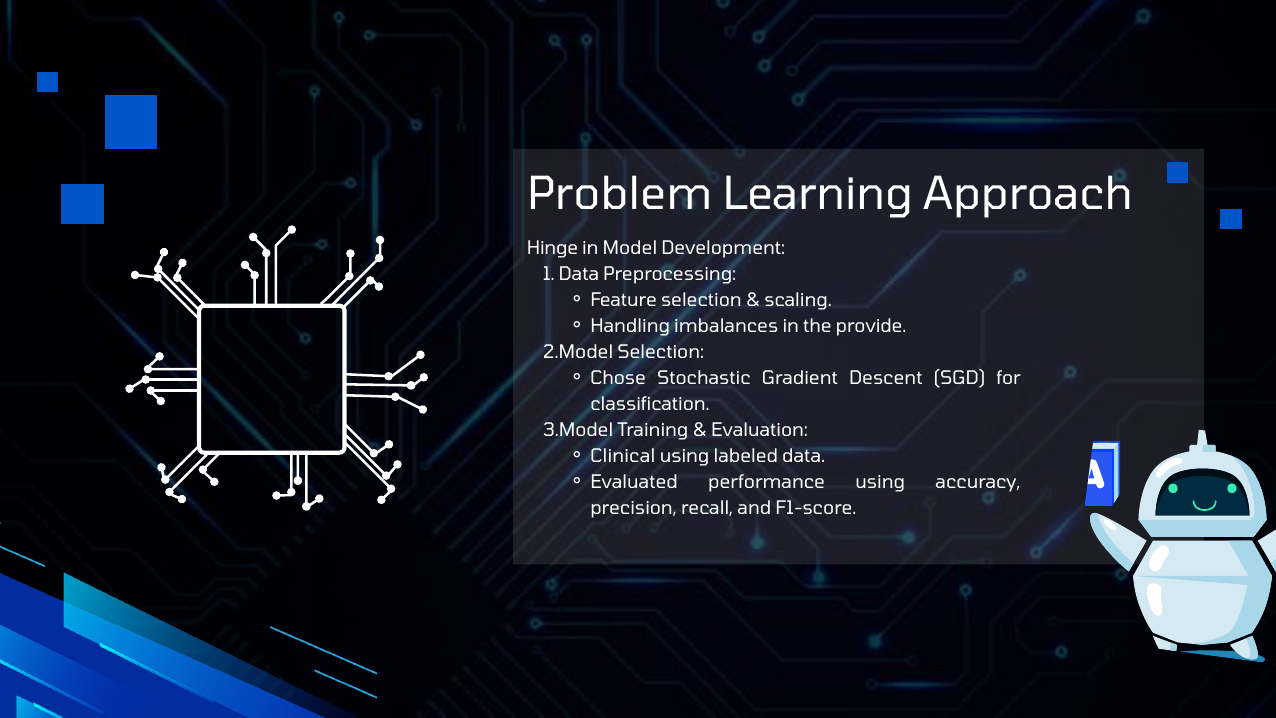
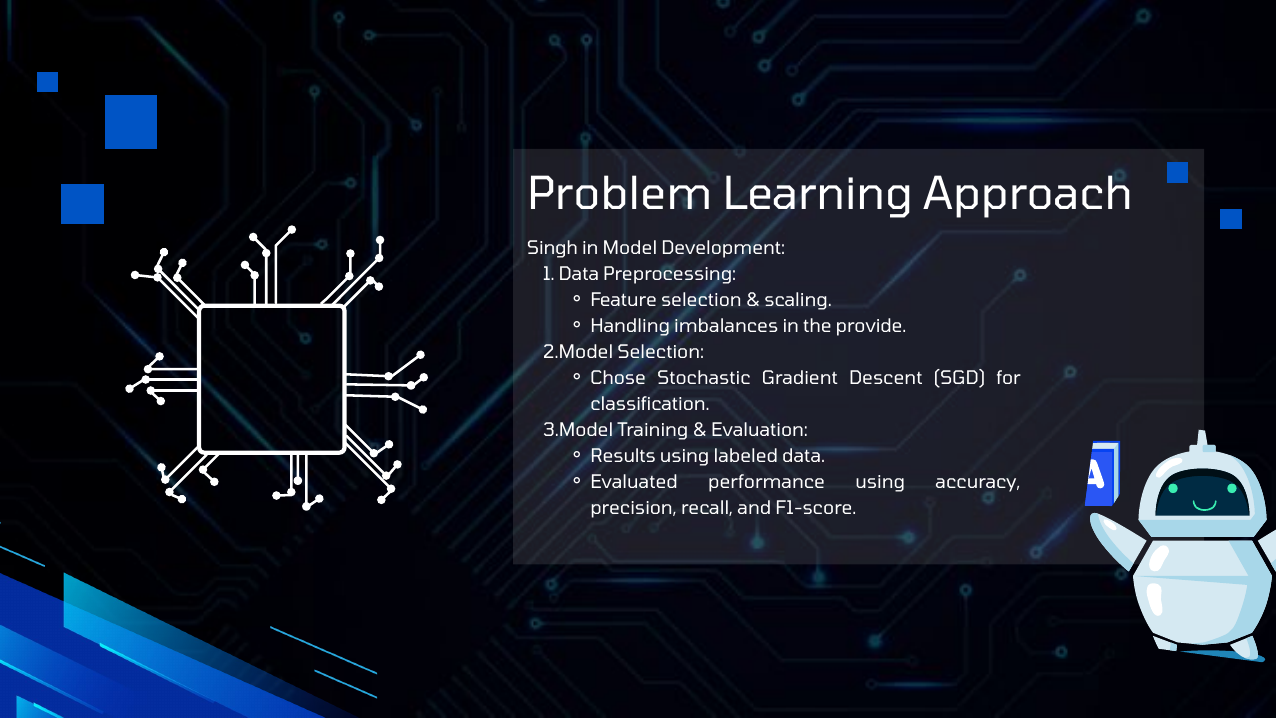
Hinge: Hinge -> Singh
Clinical: Clinical -> Results
